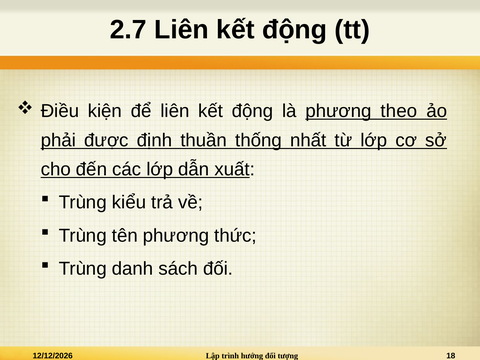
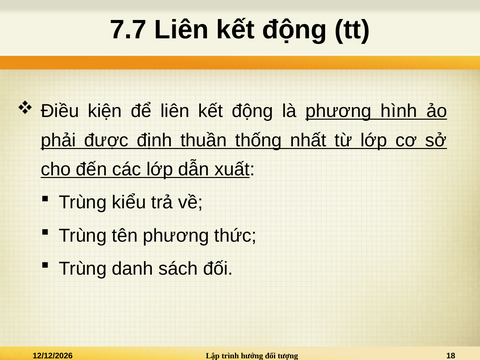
2.7: 2.7 -> 7.7
theo: theo -> hình
